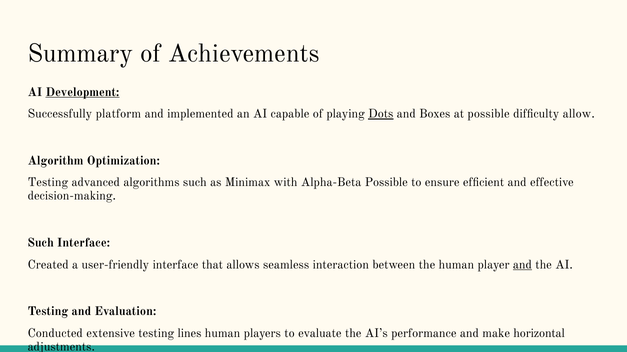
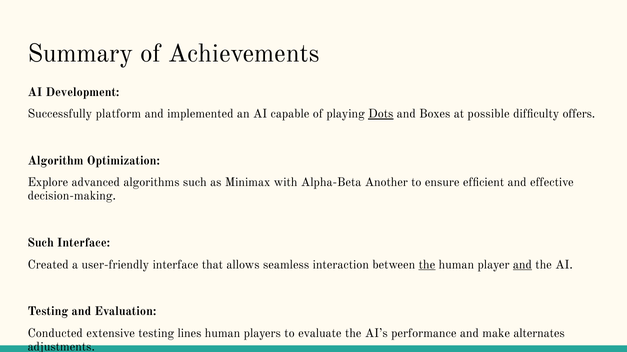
Development underline: present -> none
allow: allow -> offers
Testing at (48, 183): Testing -> Explore
Alpha-Beta Possible: Possible -> Another
the at (427, 265) underline: none -> present
horizontal: horizontal -> alternates
